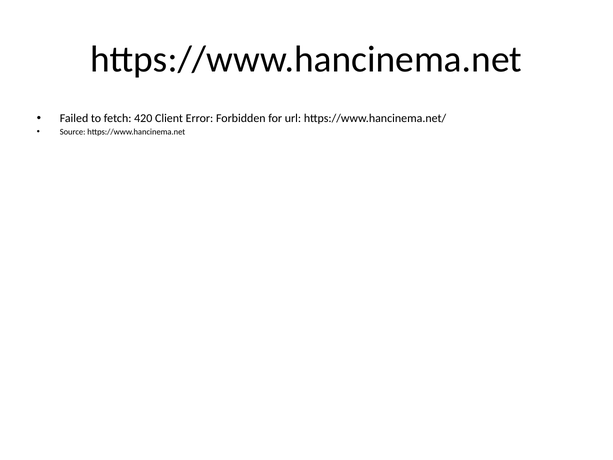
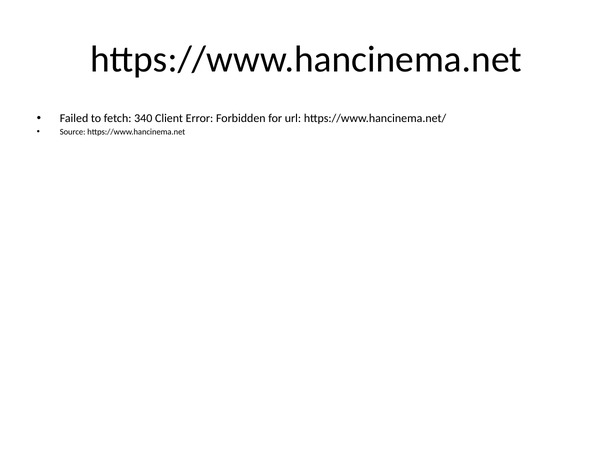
420: 420 -> 340
